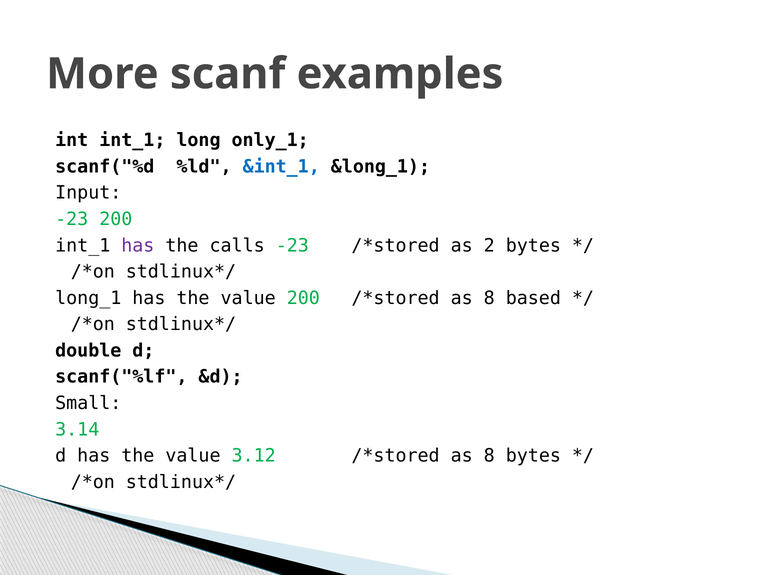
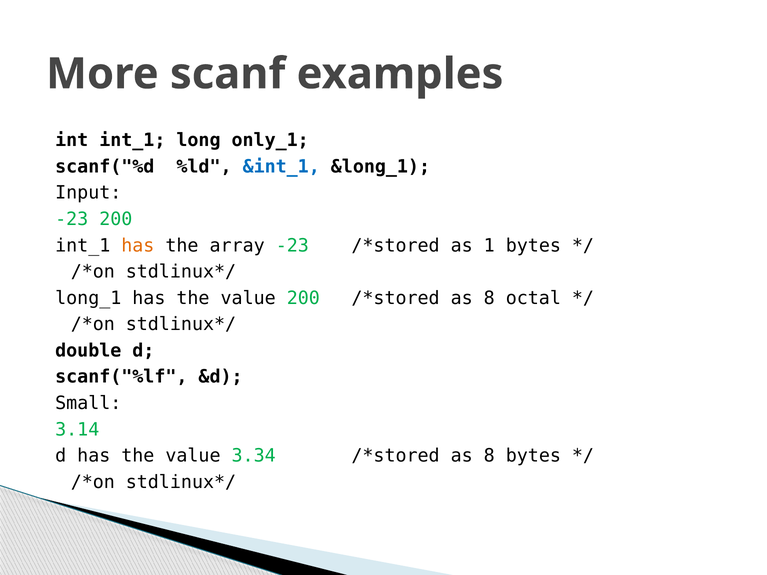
has at (138, 246) colour: purple -> orange
calls: calls -> array
2: 2 -> 1
based: based -> octal
3.12: 3.12 -> 3.34
